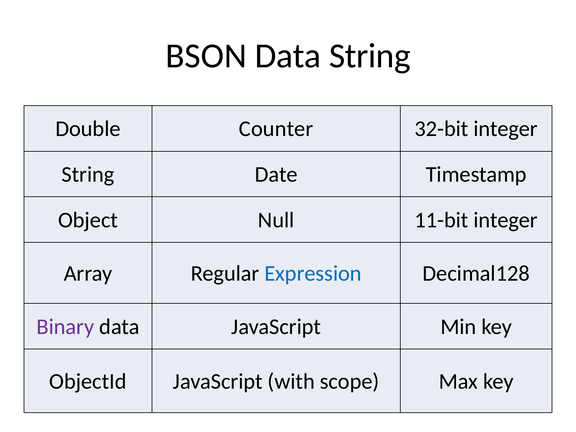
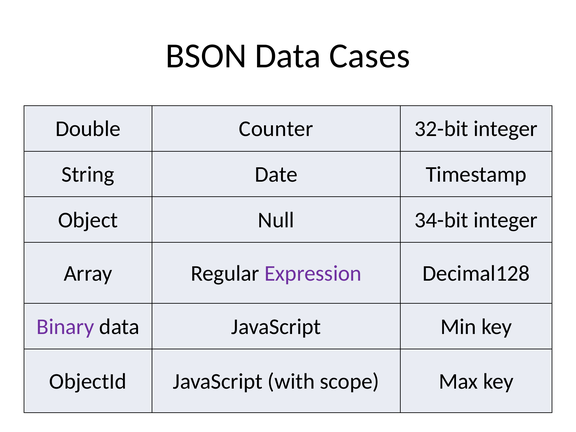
Data String: String -> Cases
11-bit: 11-bit -> 34-bit
Expression colour: blue -> purple
